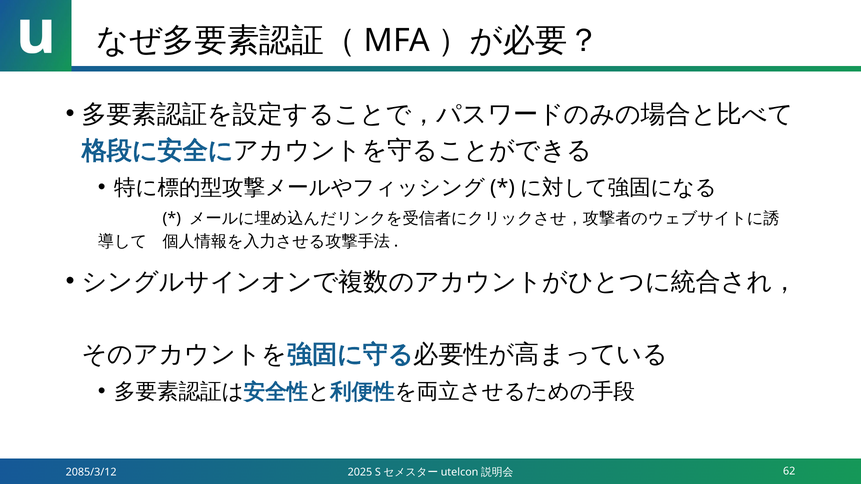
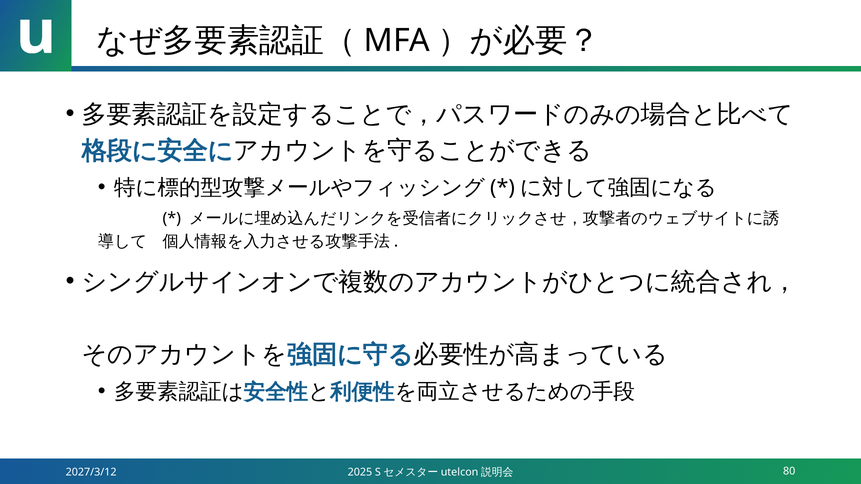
2085/3/12: 2085/3/12 -> 2027/3/12
62: 62 -> 80
